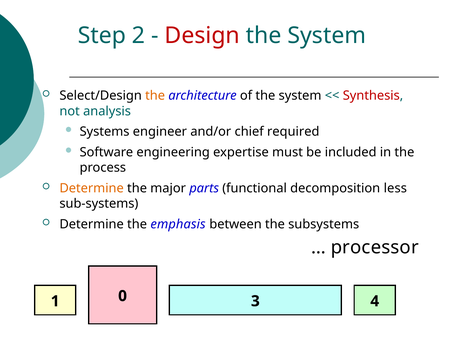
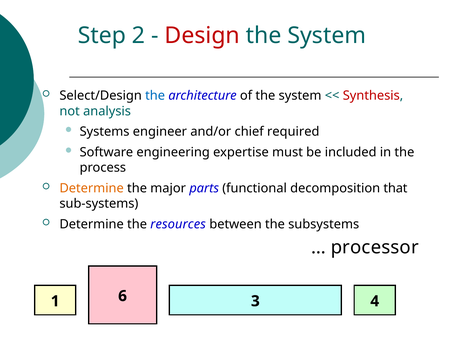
the at (155, 96) colour: orange -> blue
less: less -> that
emphasis: emphasis -> resources
0: 0 -> 6
